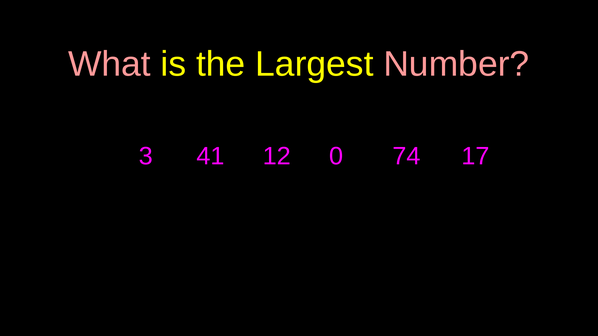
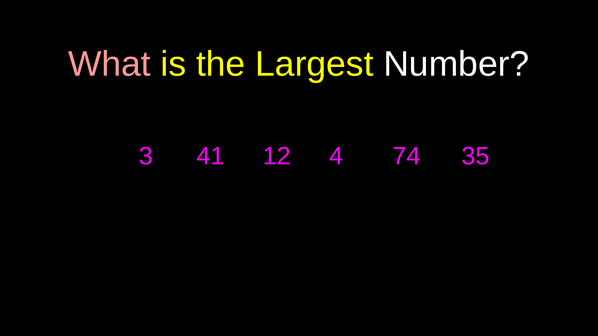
Number colour: pink -> white
0: 0 -> 4
17: 17 -> 35
